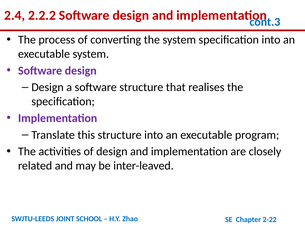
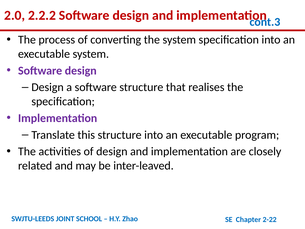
2.4: 2.4 -> 2.0
